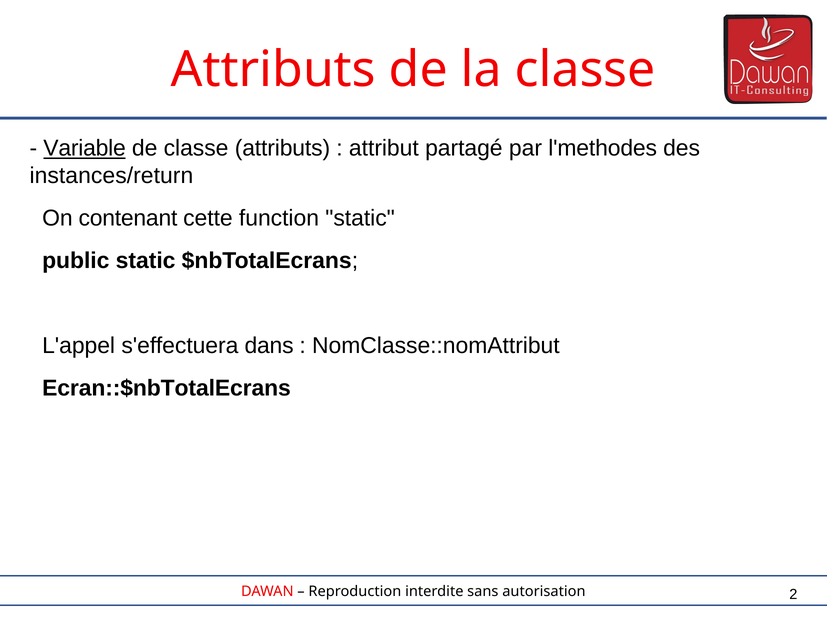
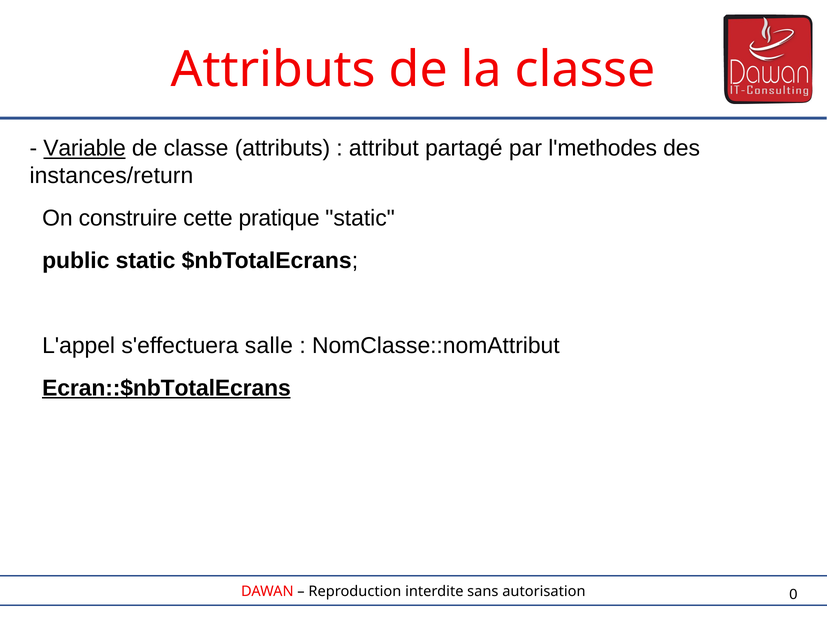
contenant: contenant -> construire
function: function -> pratique
dans: dans -> salle
Ecran::$nbTotalEcrans underline: none -> present
2: 2 -> 0
